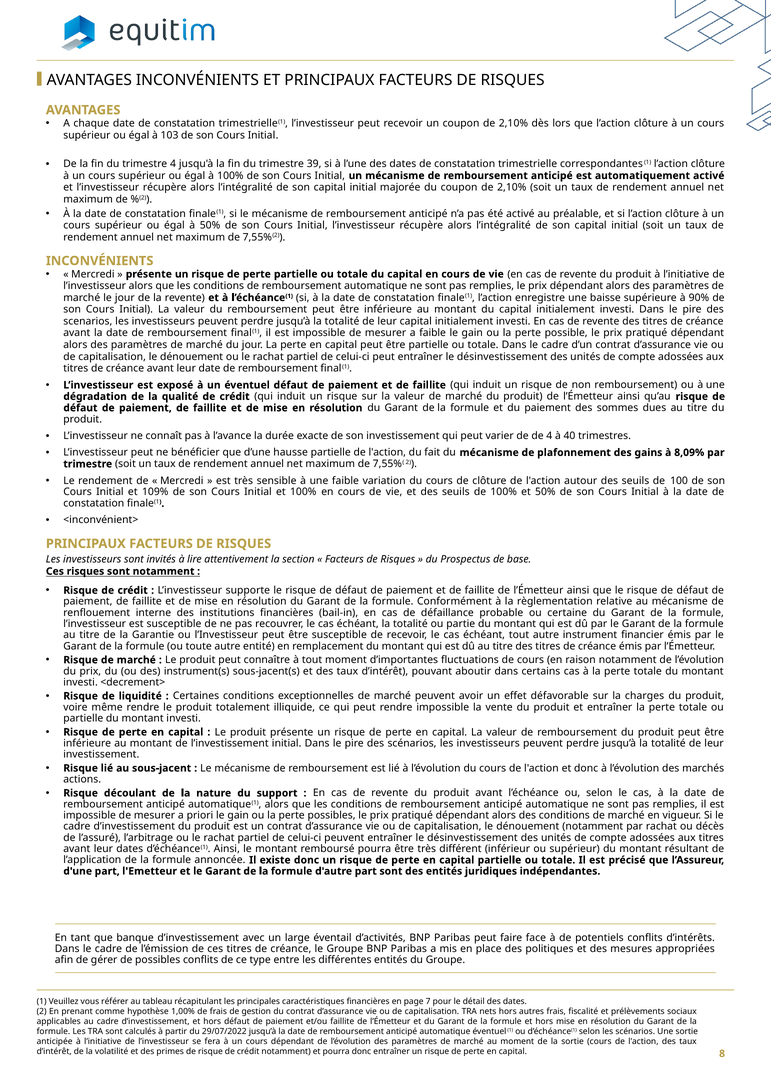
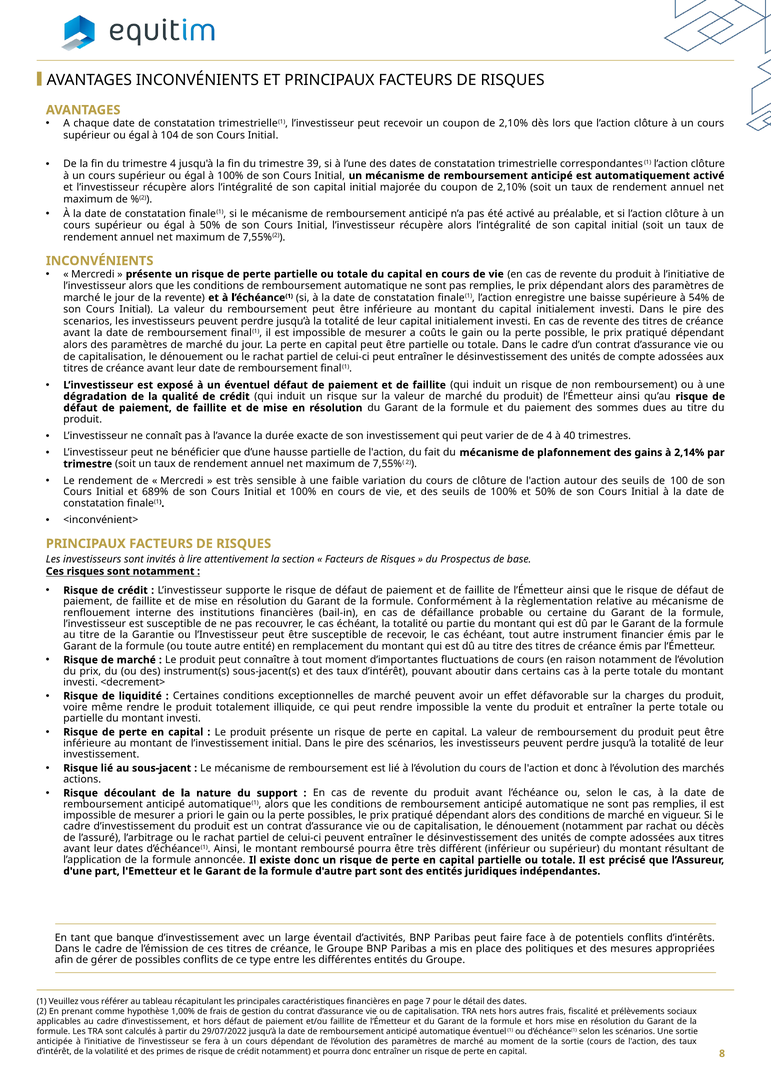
103: 103 -> 104
90%: 90% -> 54%
a faible: faible -> coûts
8,09%: 8,09% -> 2,14%
109%: 109% -> 689%
